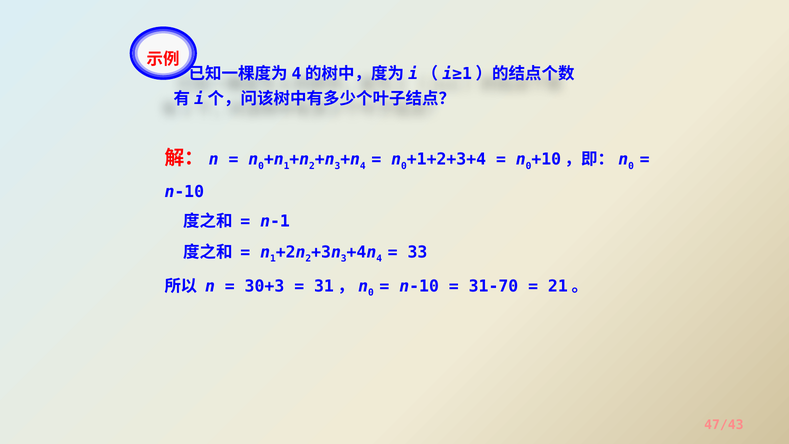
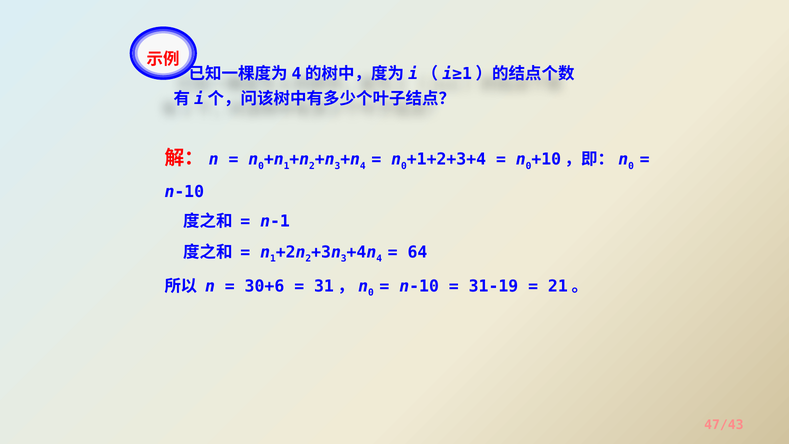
33: 33 -> 64
30+3: 30+3 -> 30+6
31-70: 31-70 -> 31-19
